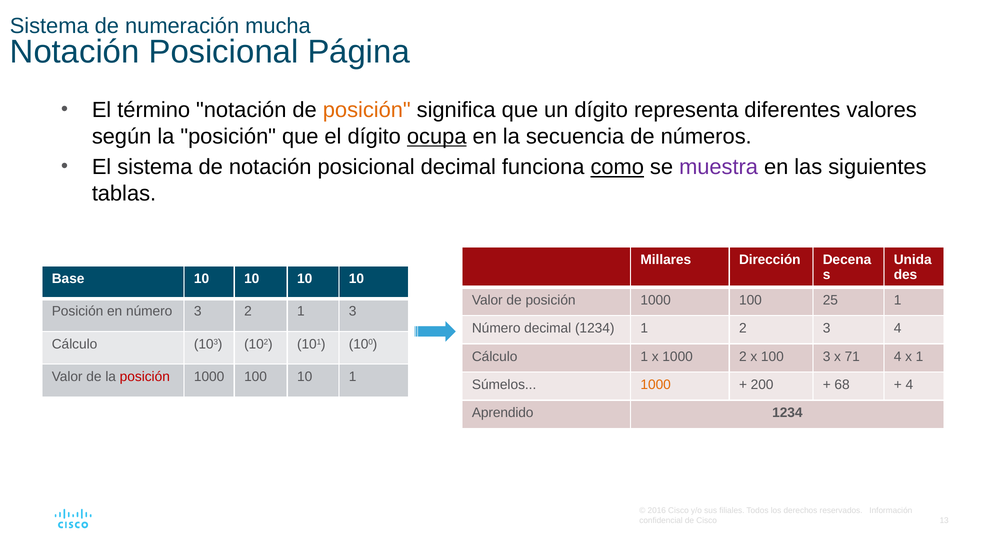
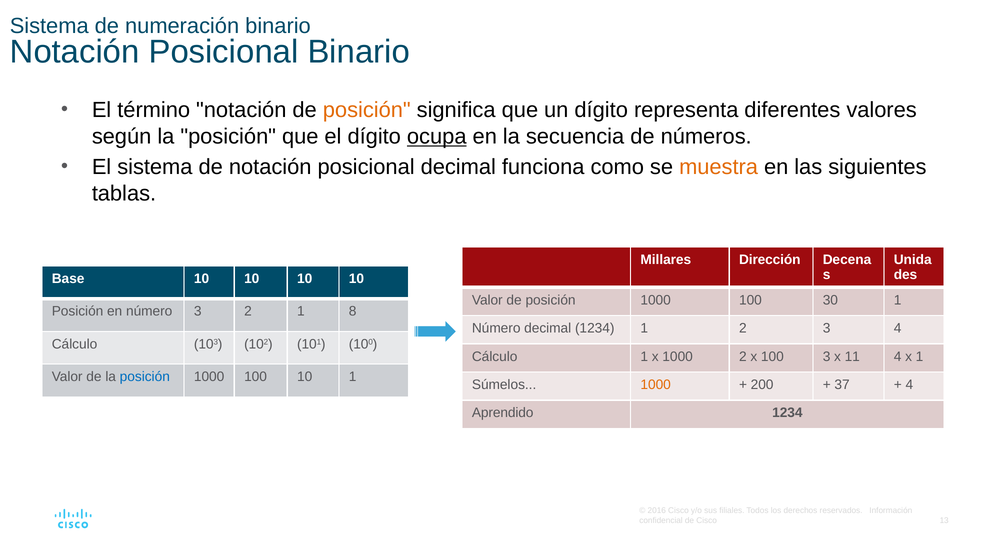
numeración mucha: mucha -> binario
Posicional Página: Página -> Binario
como underline: present -> none
muestra colour: purple -> orange
25: 25 -> 30
1 3: 3 -> 8
71: 71 -> 11
posición at (145, 377) colour: red -> blue
68: 68 -> 37
